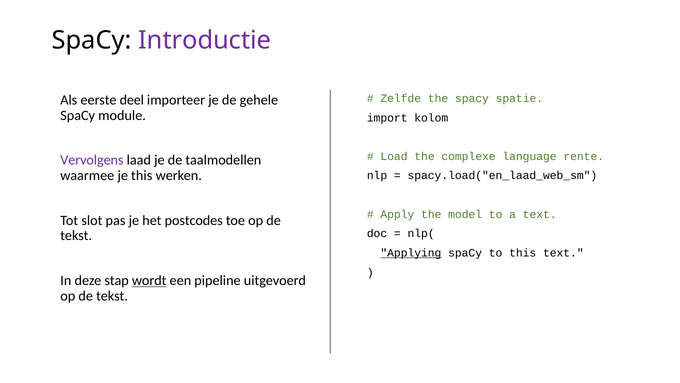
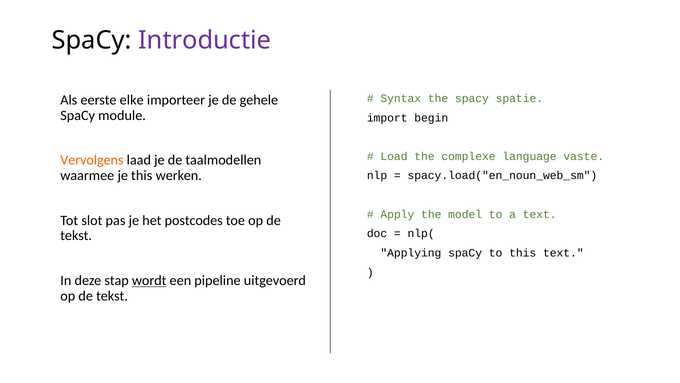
Zelfde: Zelfde -> Syntax
deel: deel -> elke
kolom: kolom -> begin
rente: rente -> vaste
Vervolgens colour: purple -> orange
spacy.load("en_laad_web_sm: spacy.load("en_laad_web_sm -> spacy.load("en_noun_web_sm
Applying underline: present -> none
